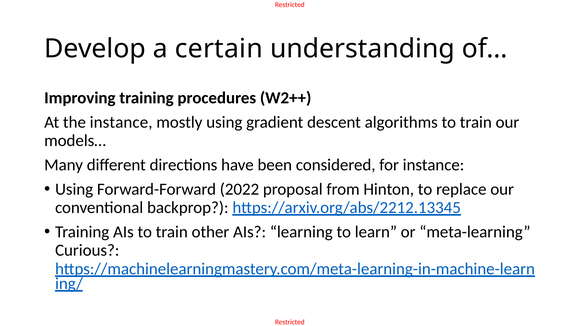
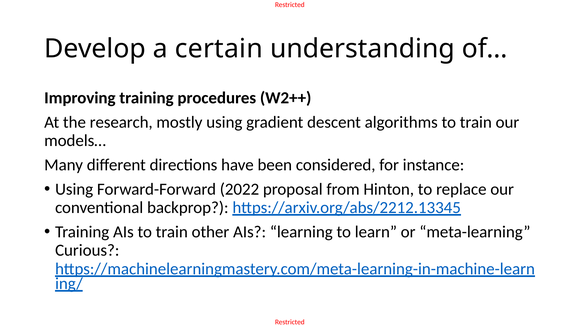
the instance: instance -> research
